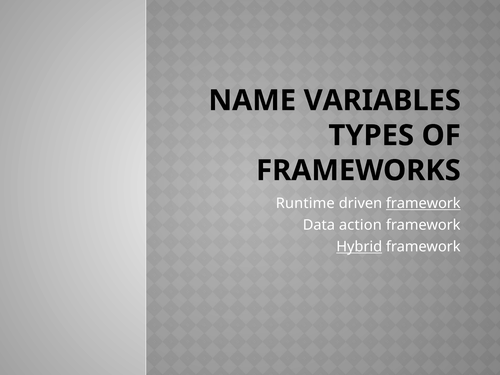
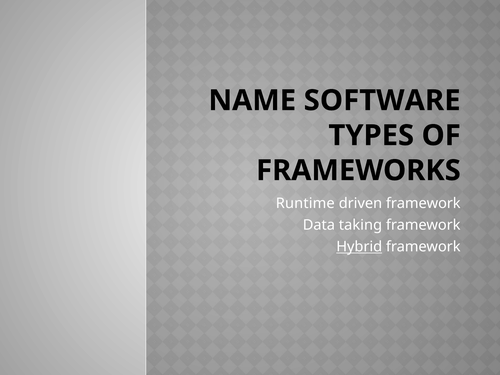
VARIABLES: VARIABLES -> SOFTWARE
framework at (423, 203) underline: present -> none
action: action -> taking
